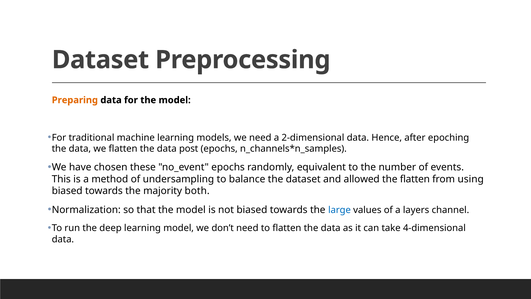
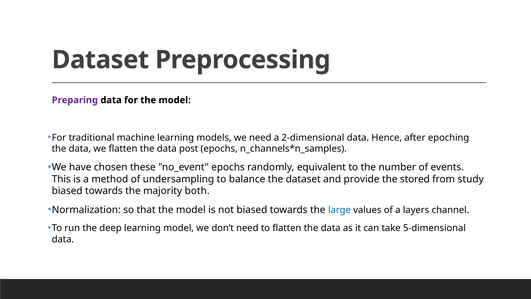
Preparing colour: orange -> purple
allowed: allowed -> provide
the flatten: flatten -> stored
using: using -> study
4-dimensional: 4-dimensional -> 5-dimensional
